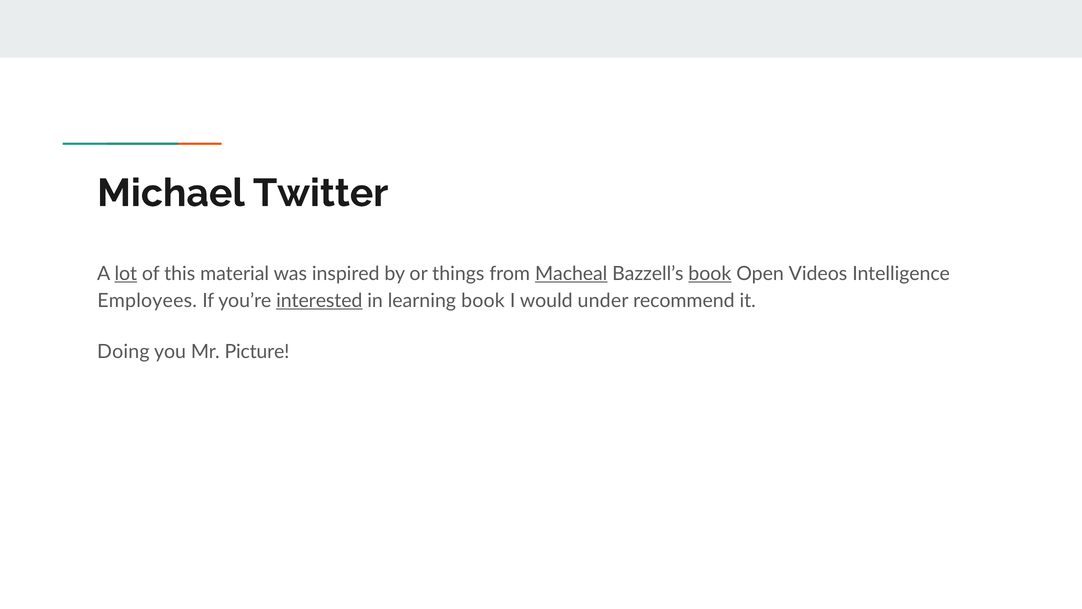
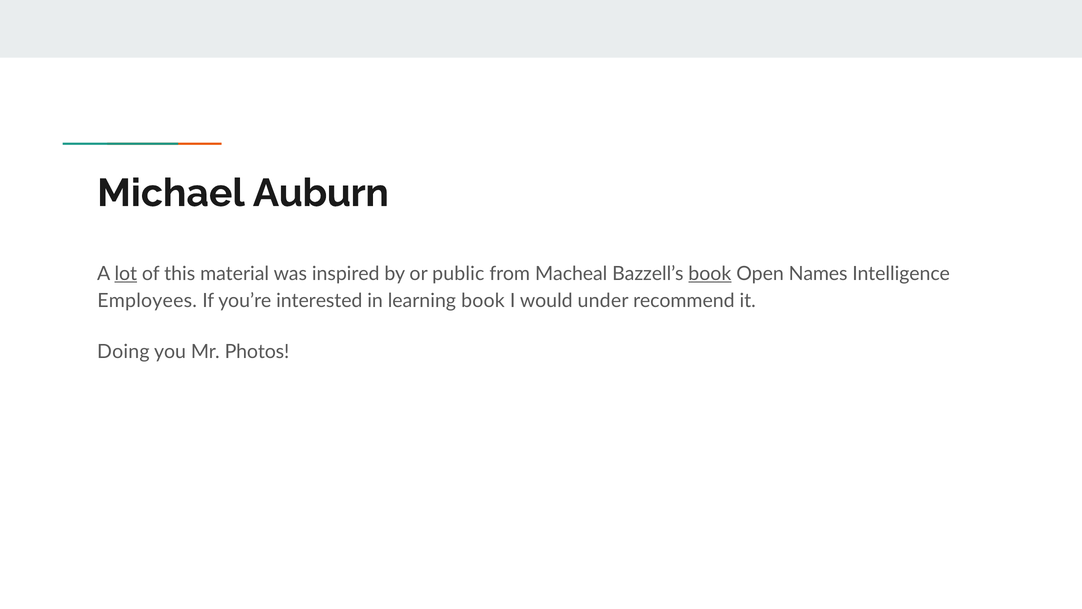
Twitter: Twitter -> Auburn
things: things -> public
Macheal underline: present -> none
Videos: Videos -> Names
interested underline: present -> none
Picture: Picture -> Photos
